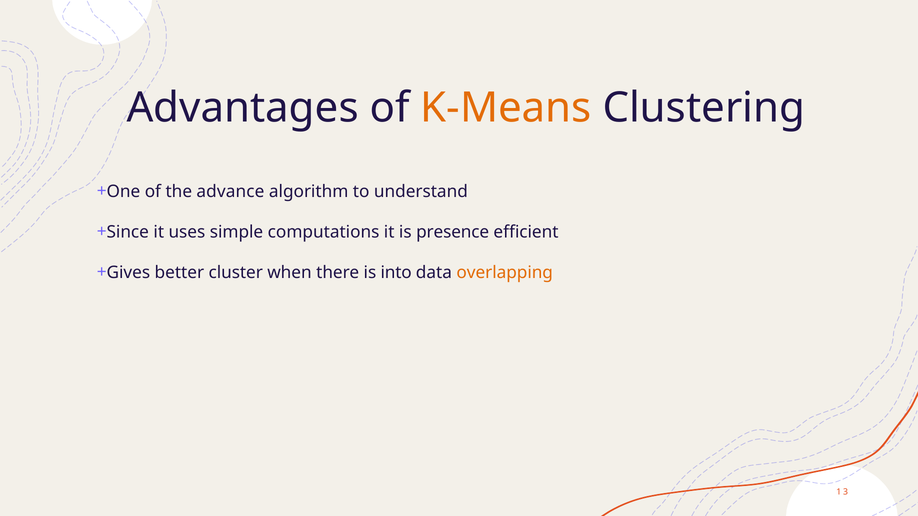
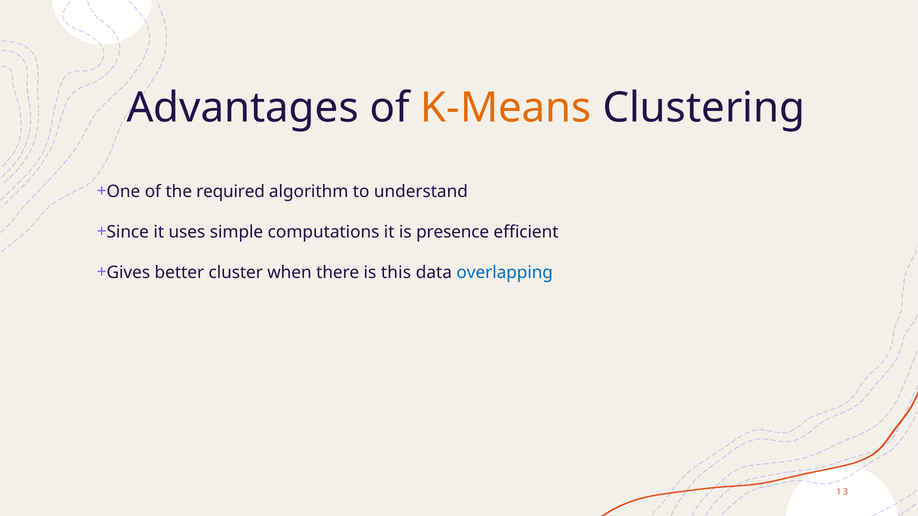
advance: advance -> required
into: into -> this
overlapping colour: orange -> blue
